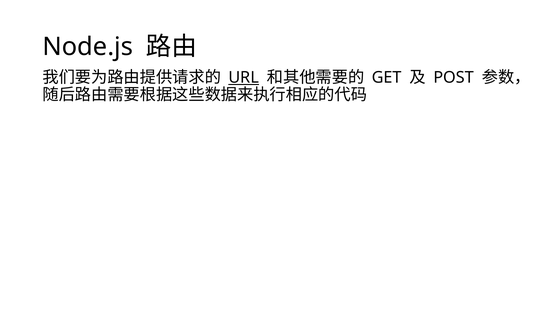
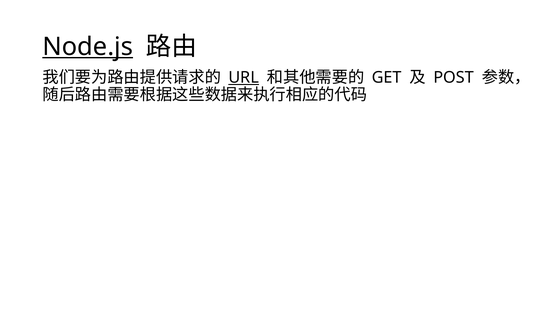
Node.js underline: none -> present
